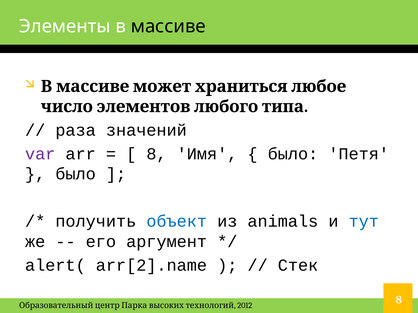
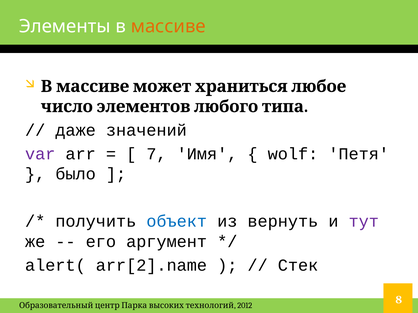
массиве colour: black -> orange
раза: раза -> даже
8 at (156, 154): 8 -> 7
было at (293, 154): было -> wolf
animals: animals -> вернуть
тут colour: blue -> purple
